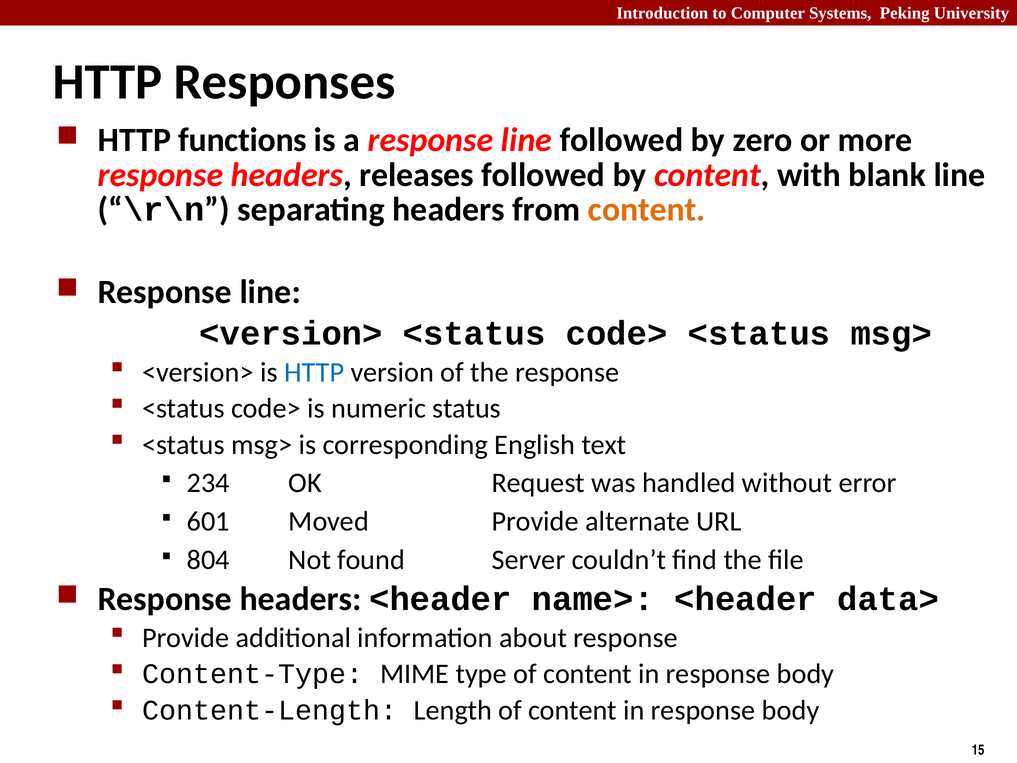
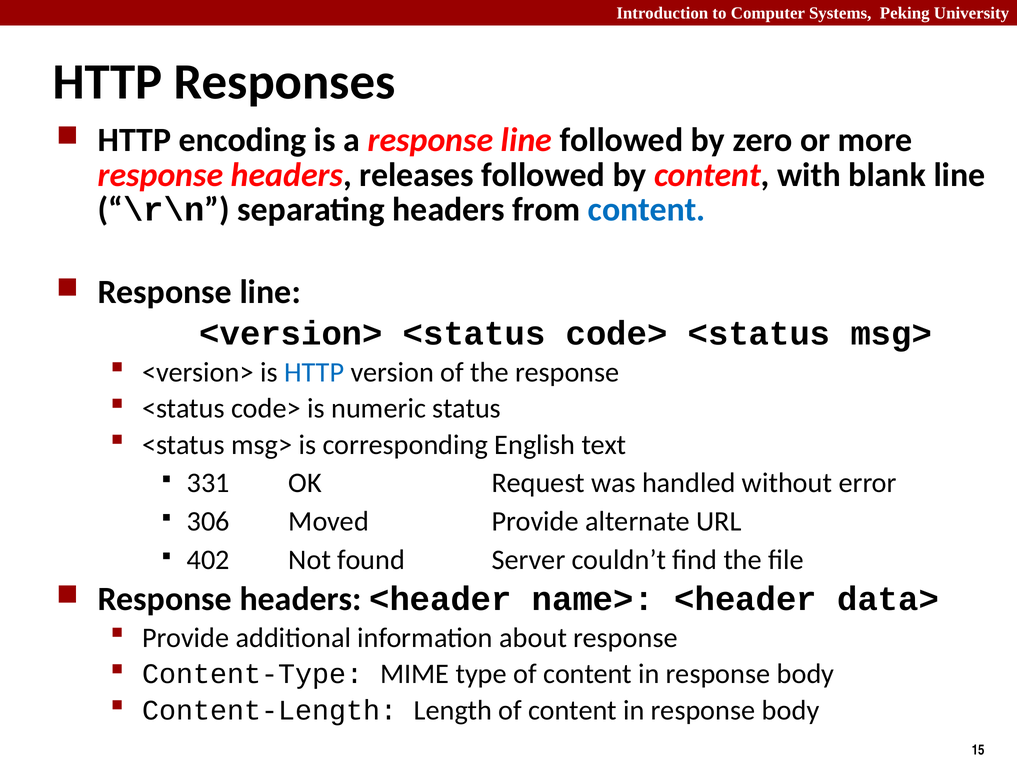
functions: functions -> encoding
content at (647, 209) colour: orange -> blue
234: 234 -> 331
601: 601 -> 306
804: 804 -> 402
